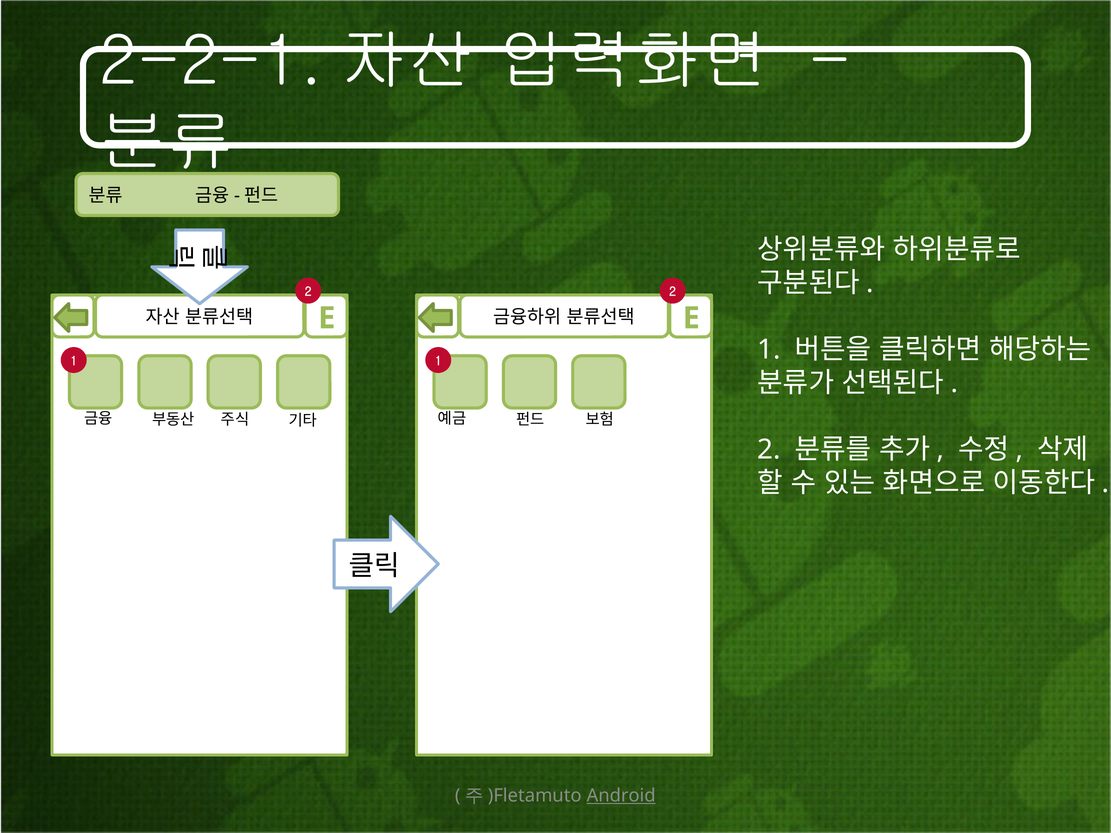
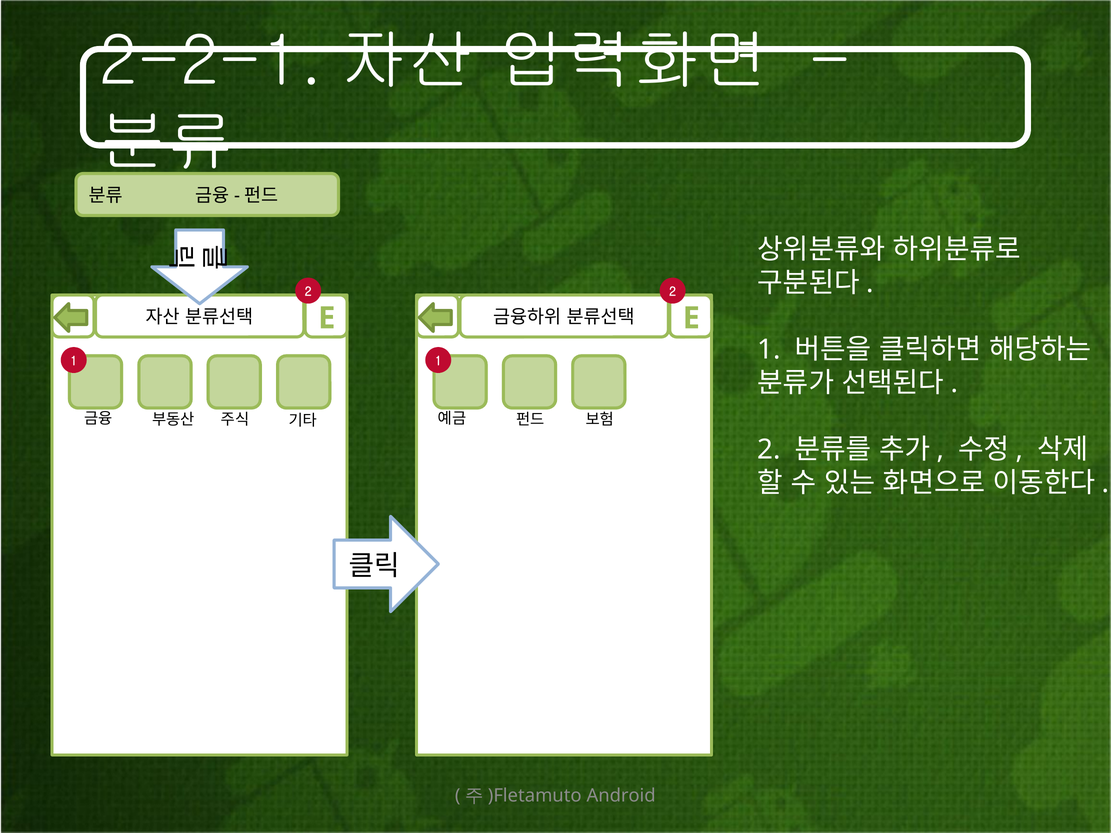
Android underline: present -> none
